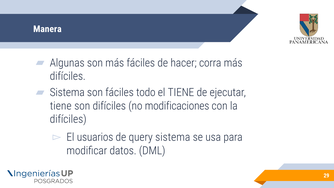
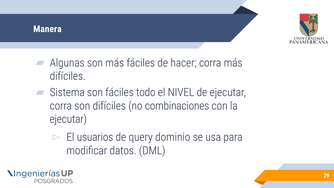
el TIENE: TIENE -> NIVEL
tiene at (61, 106): tiene -> corra
modificaciones: modificaciones -> combinaciones
difíciles at (68, 119): difíciles -> ejecutar
query sistema: sistema -> dominio
